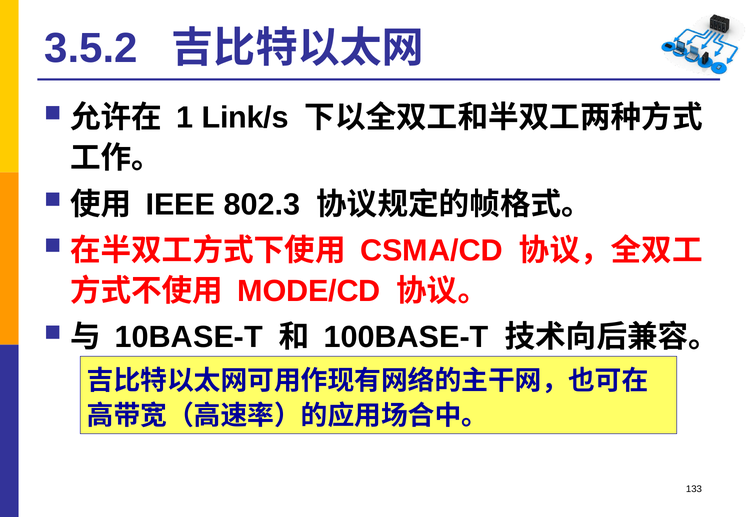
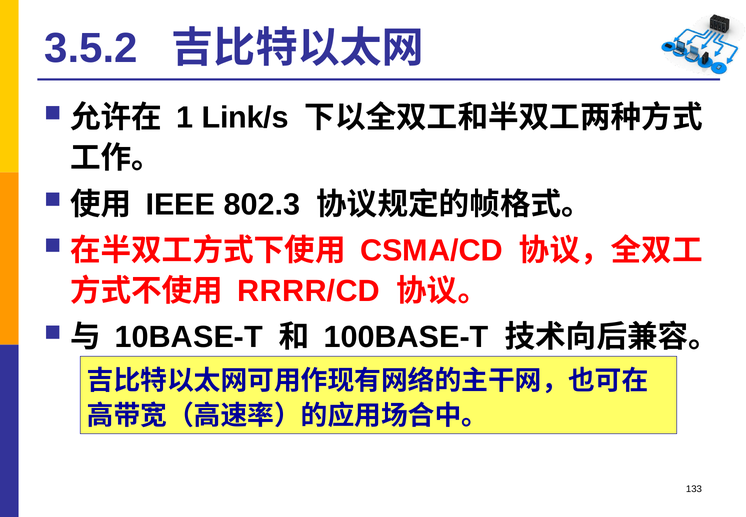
MODE/CD: MODE/CD -> RRRR/CD
